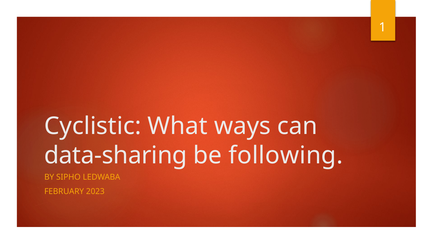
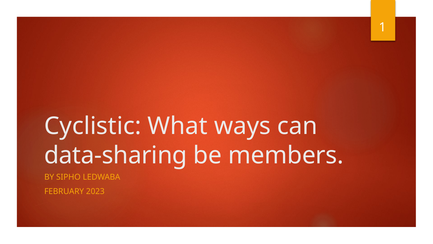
following: following -> members
